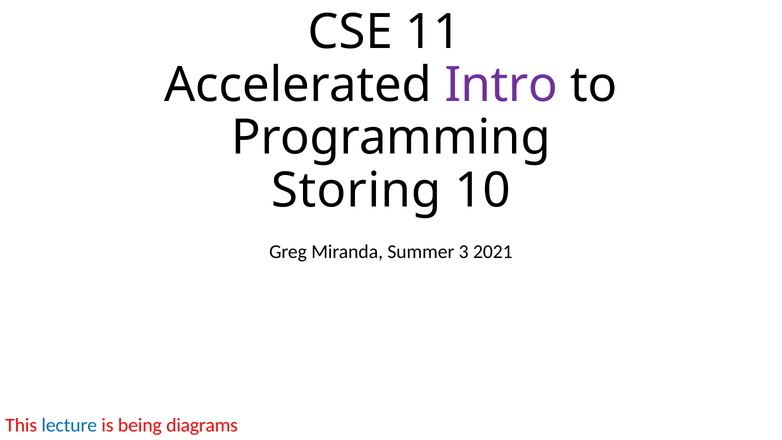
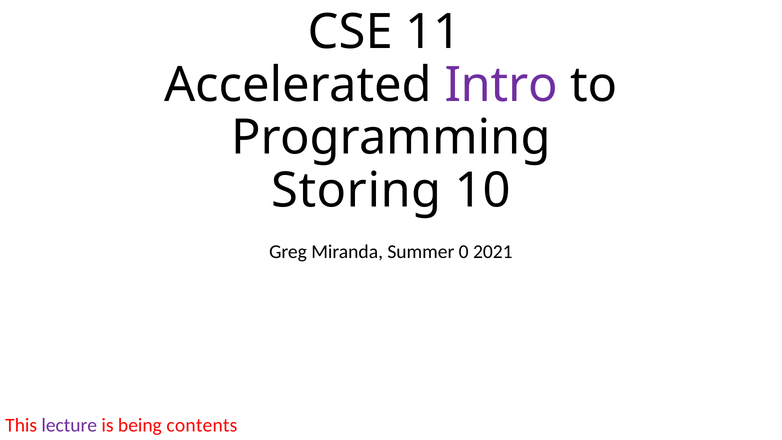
3: 3 -> 0
lecture colour: blue -> purple
diagrams: diagrams -> contents
